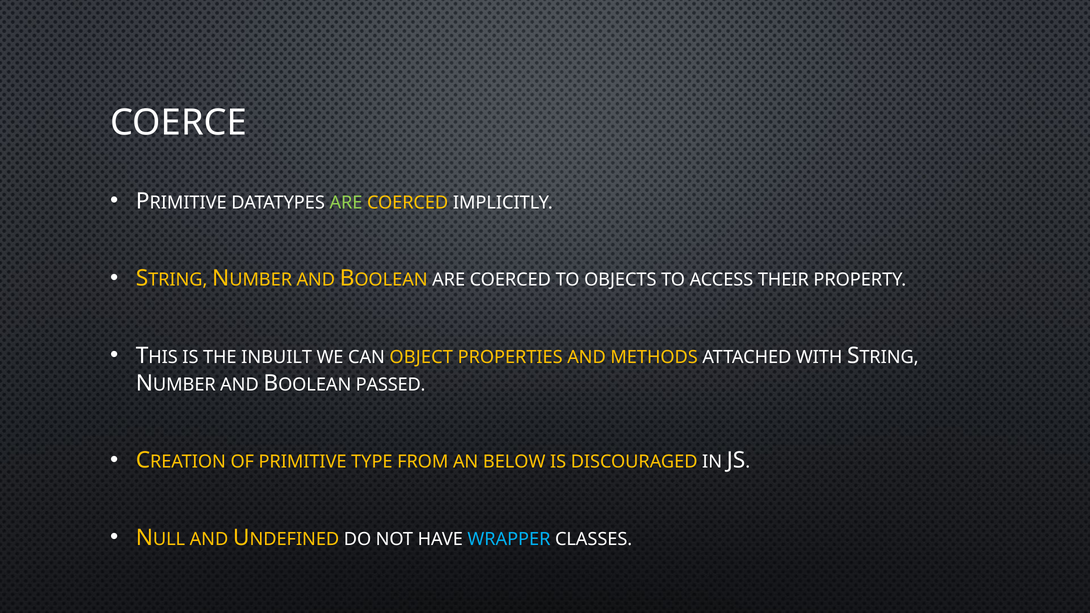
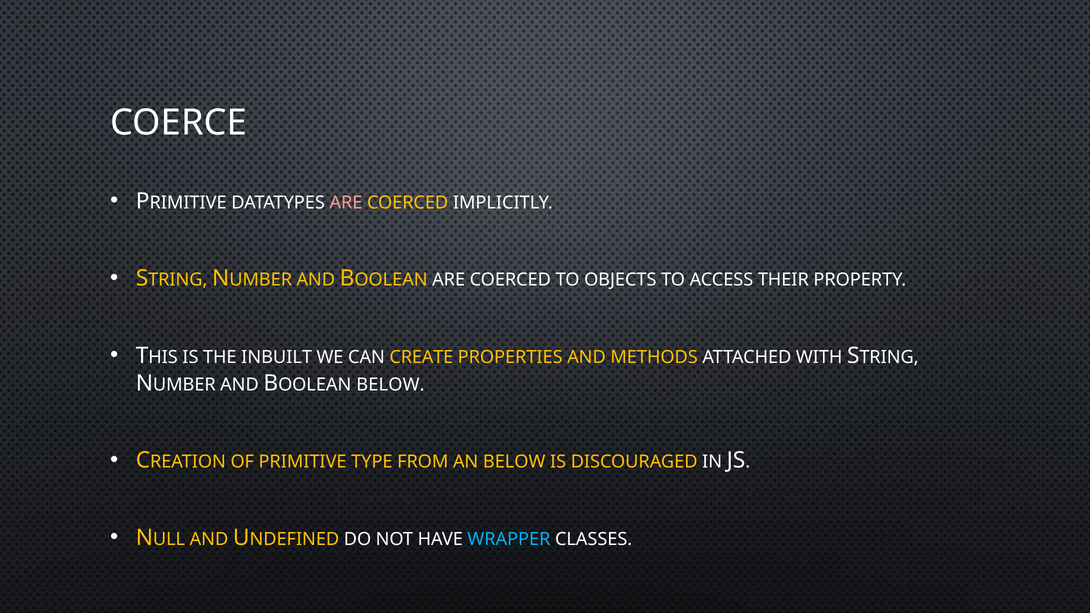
ARE at (346, 203) colour: light green -> pink
OBJECT: OBJECT -> CREATE
PASSED at (391, 385): PASSED -> BELOW
